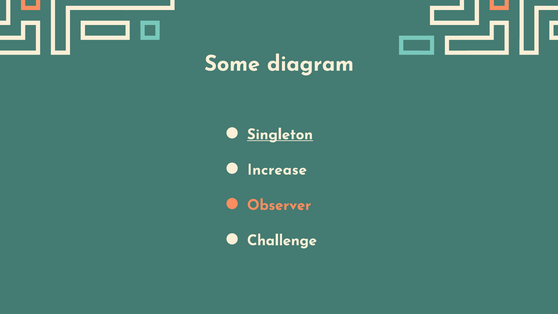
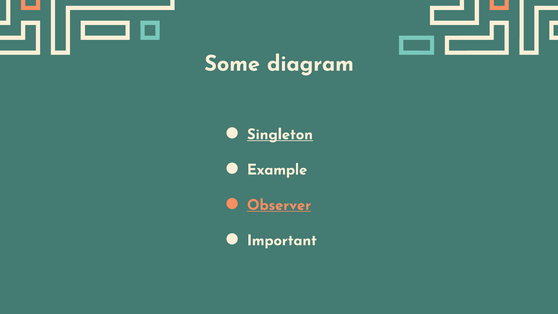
Increase: Increase -> Example
Observer underline: none -> present
Challenge: Challenge -> Important
